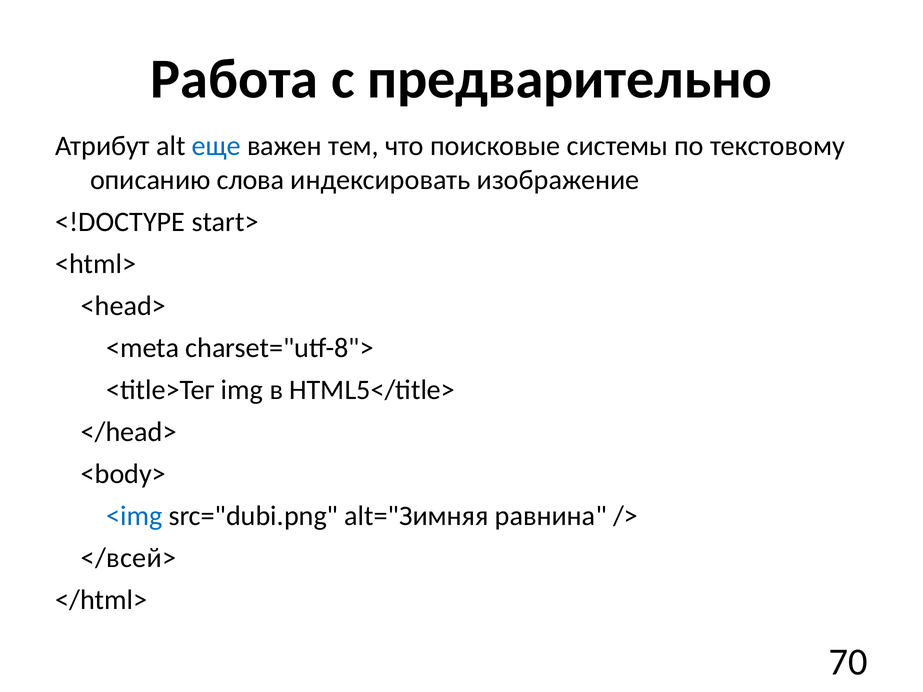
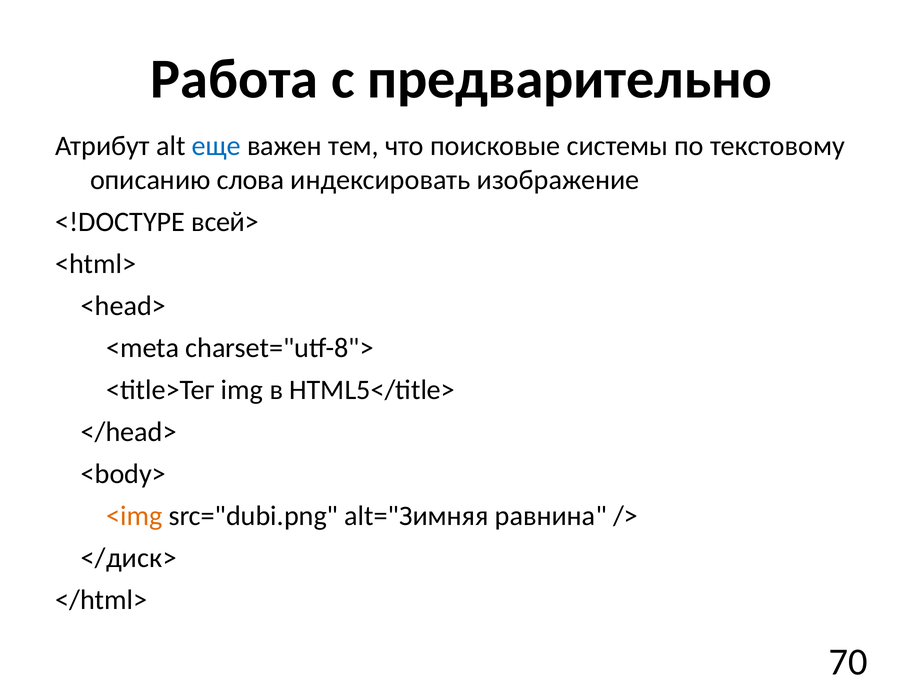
start>: start> -> всей>
<img colour: blue -> orange
</всей>: </всей> -> </диск>
